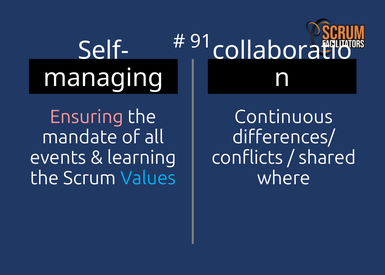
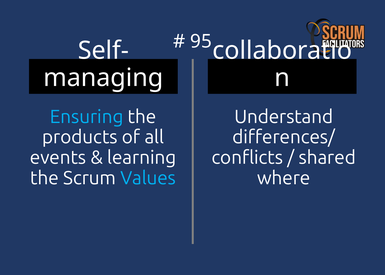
91: 91 -> 95
Ensuring colour: pink -> light blue
Continuous: Continuous -> Understand
mandate: mandate -> products
